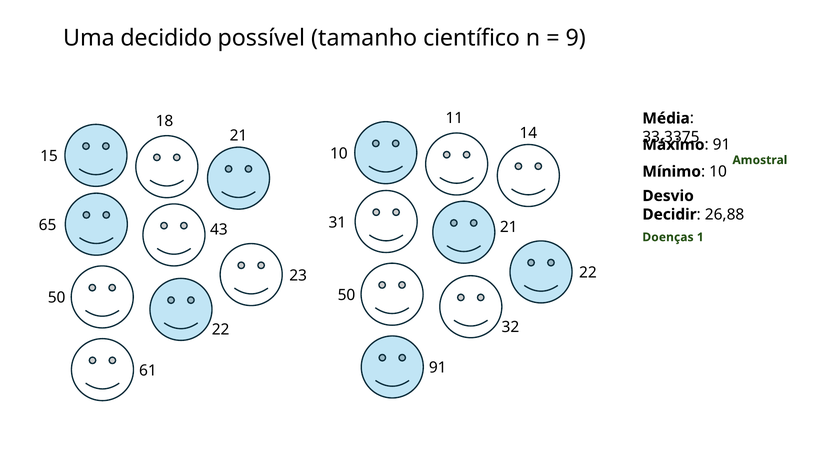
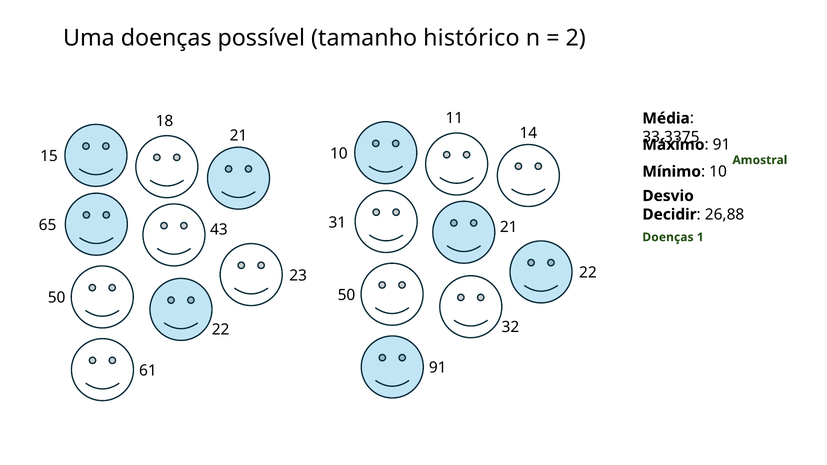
Uma decidido: decidido -> doenças
científico: científico -> histórico
9: 9 -> 2
